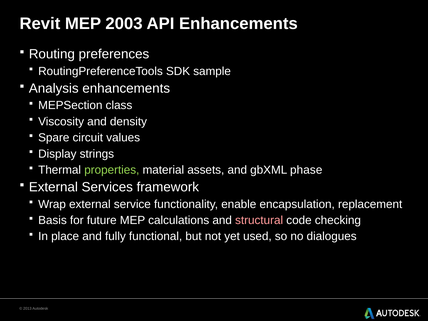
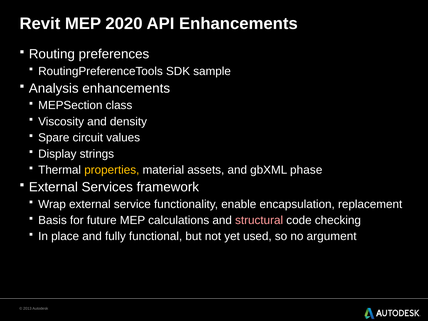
2003: 2003 -> 2020
properties colour: light green -> yellow
dialogues: dialogues -> argument
